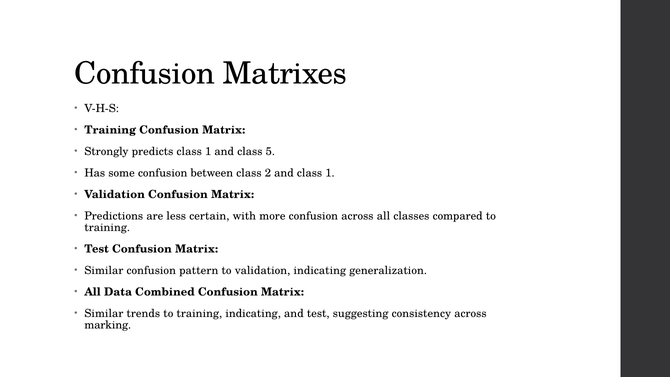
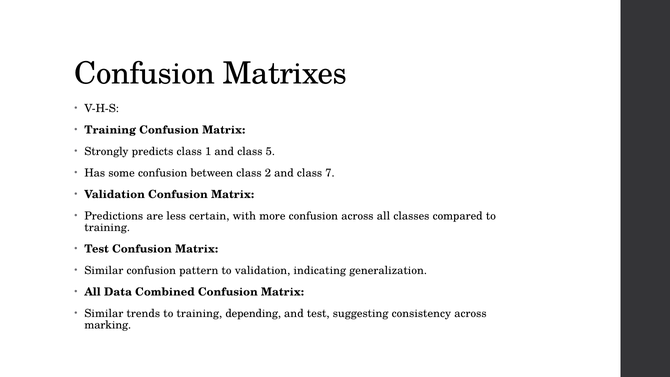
and class 1: 1 -> 7
training indicating: indicating -> depending
